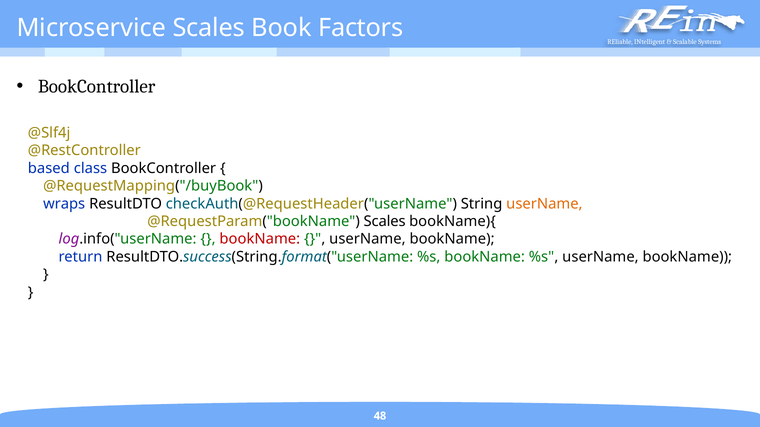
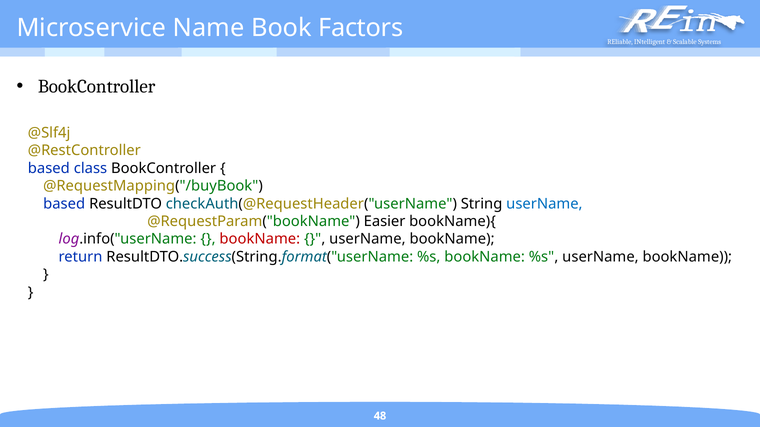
Microservice Scales: Scales -> Name
wraps at (64, 204): wraps -> based
userName at (544, 204) colour: orange -> blue
@RequestParam("bookName Scales: Scales -> Easier
